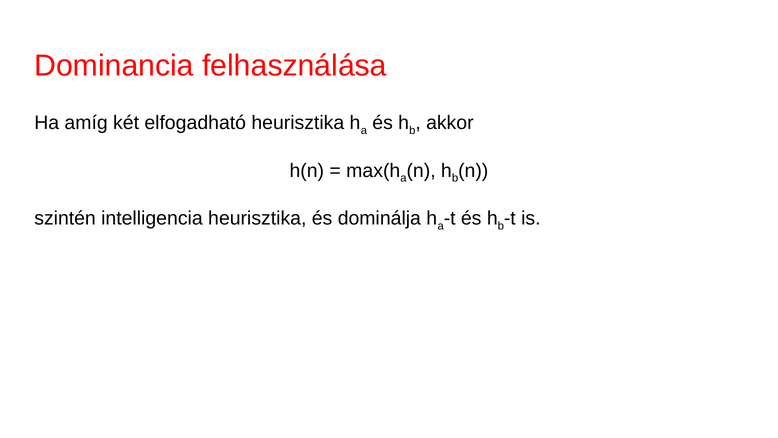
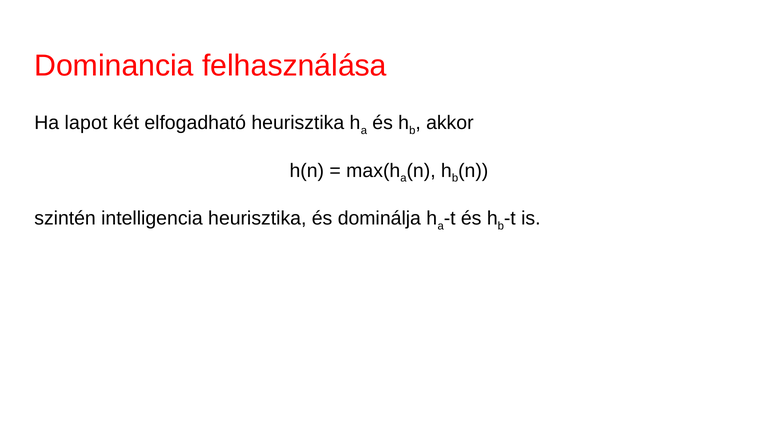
amíg: amíg -> lapot
